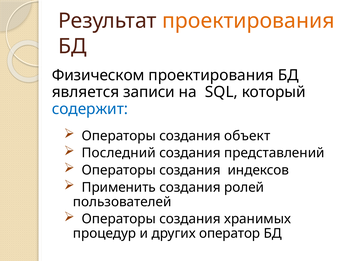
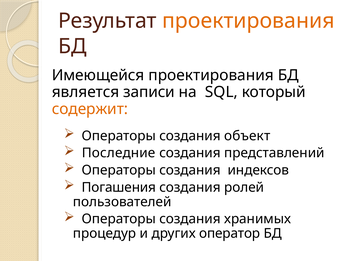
Физическом: Физическом -> Имеющейся
содержит colour: blue -> orange
Последний: Последний -> Последние
Применить: Применить -> Погашения
